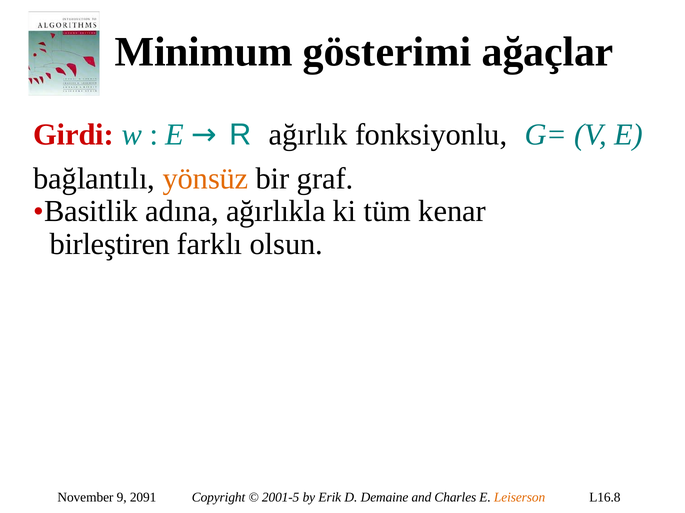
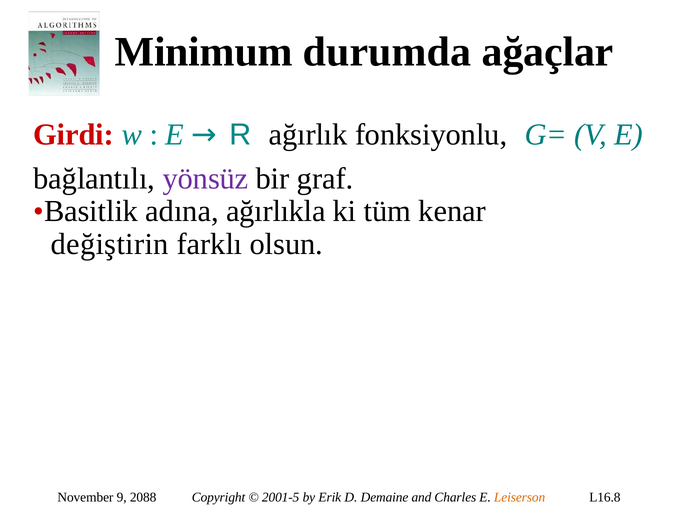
gösterimi: gösterimi -> durumda
yönsüz colour: orange -> purple
birleştiren: birleştiren -> değiştirin
2091: 2091 -> 2088
